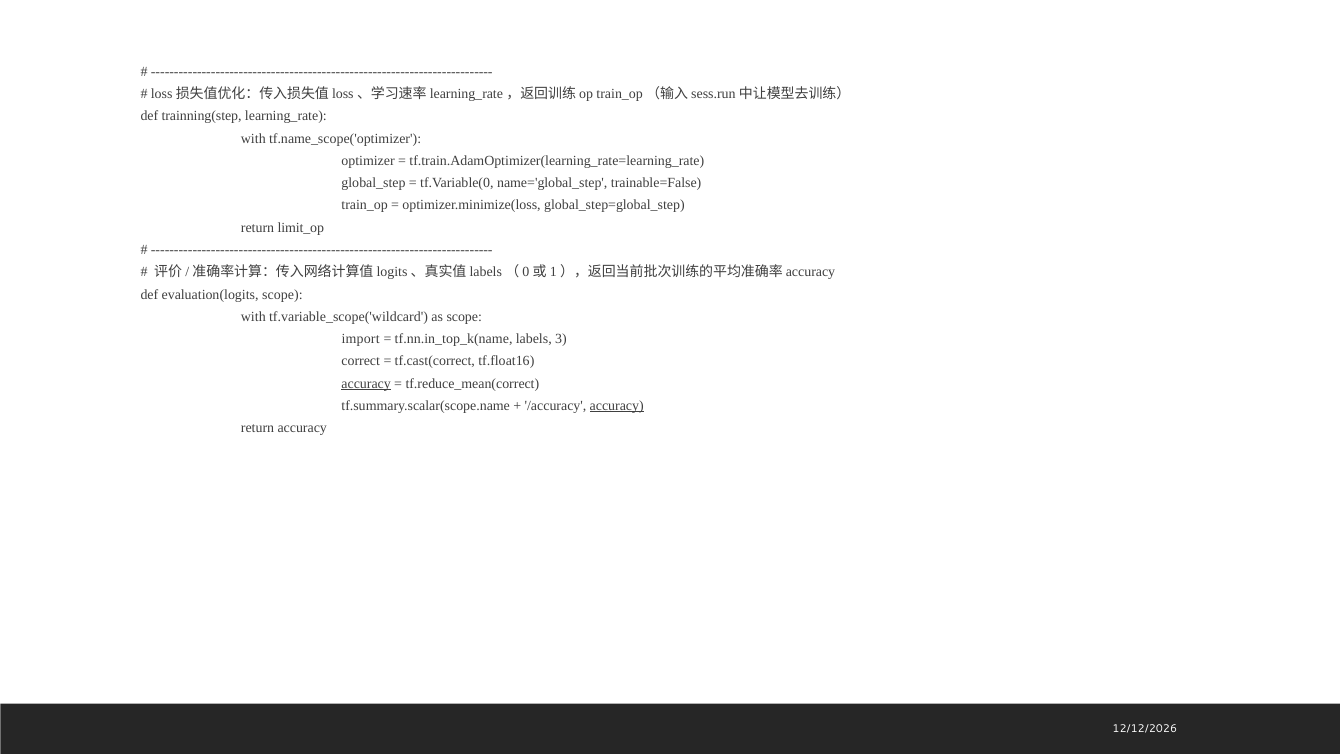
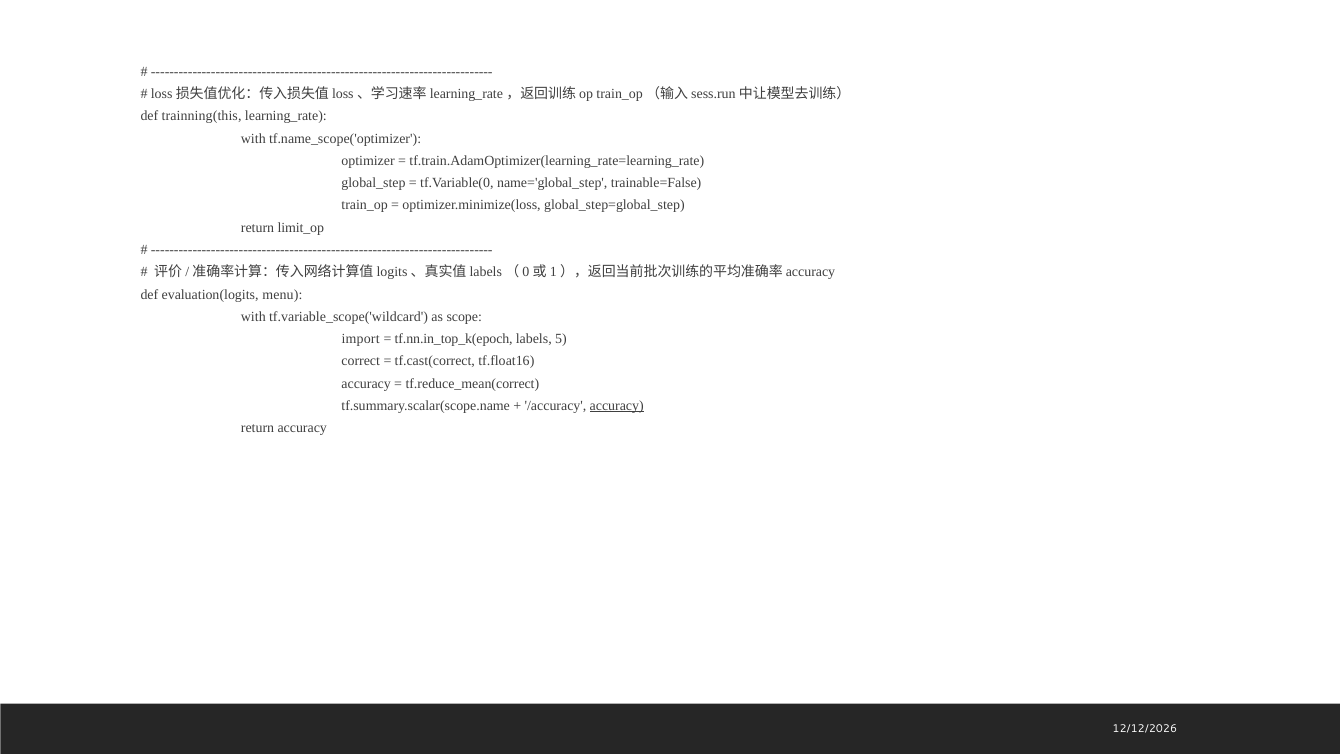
trainning(step: trainning(step -> trainning(this
evaluation(logits scope: scope -> menu
tf.nn.in_top_k(name: tf.nn.in_top_k(name -> tf.nn.in_top_k(epoch
3: 3 -> 5
accuracy at (366, 383) underline: present -> none
